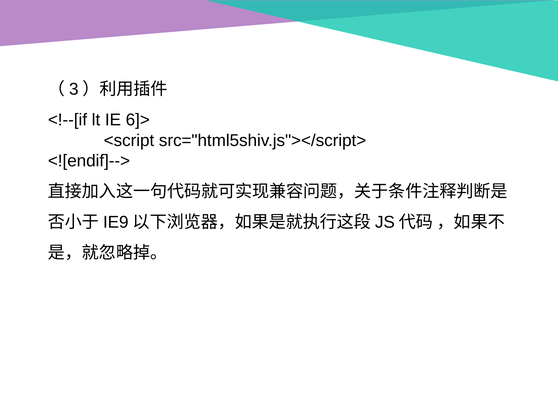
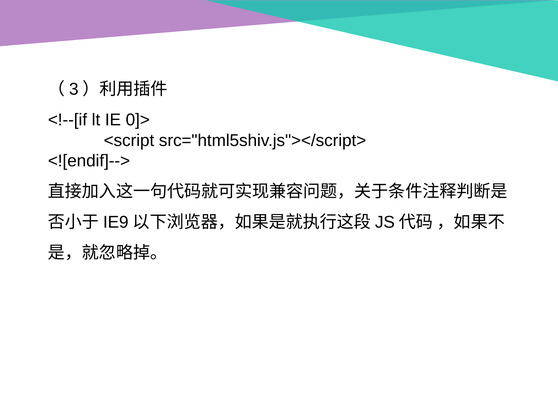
6]>: 6]> -> 0]>
